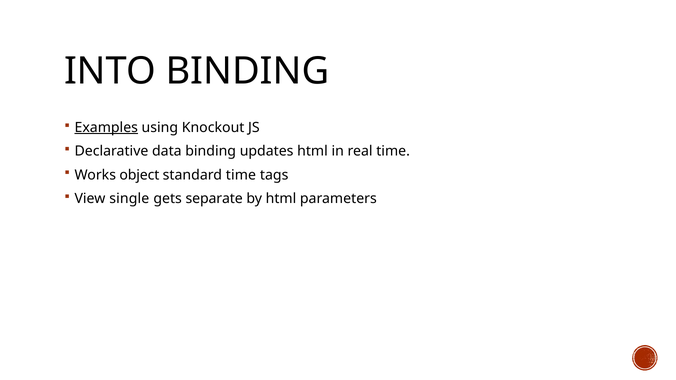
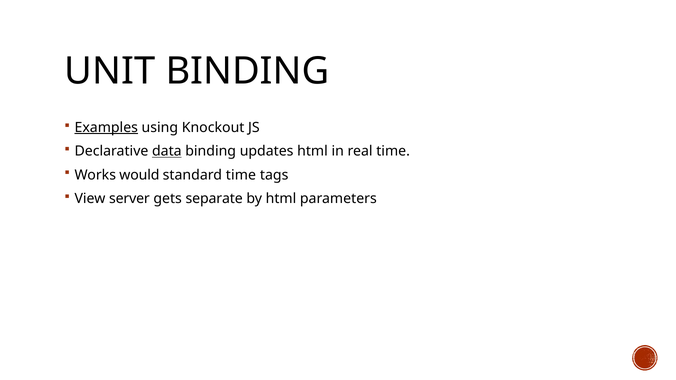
INTO: INTO -> UNIT
data underline: none -> present
object: object -> would
single: single -> server
